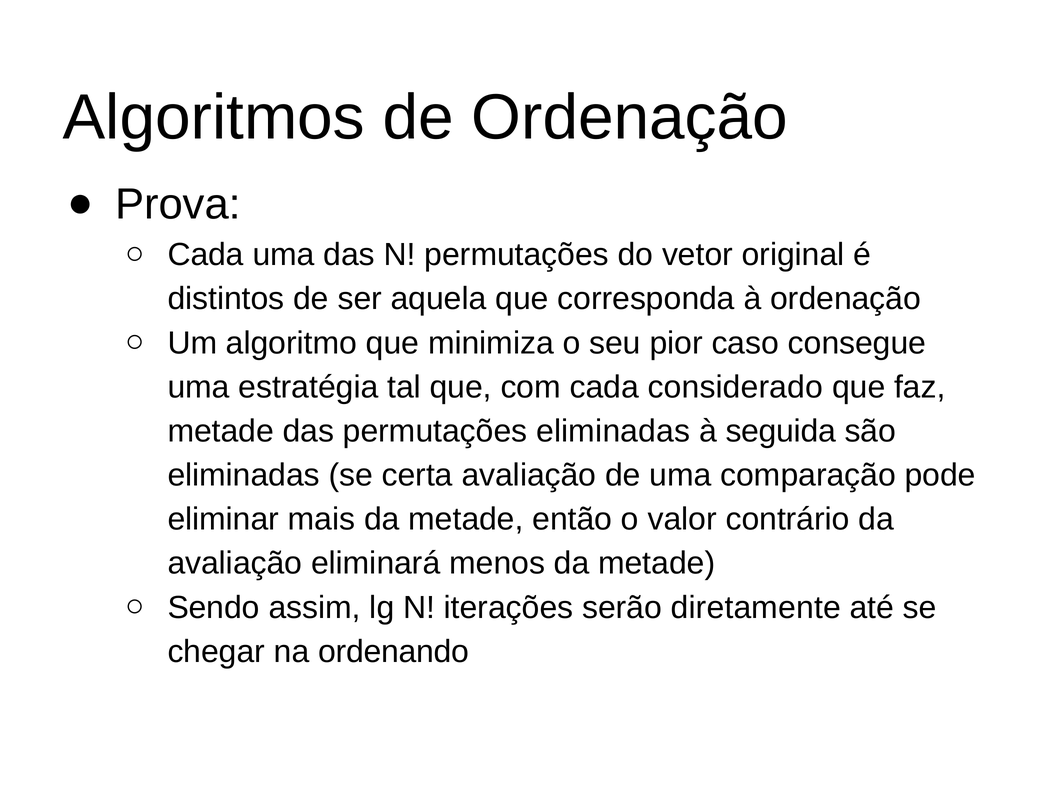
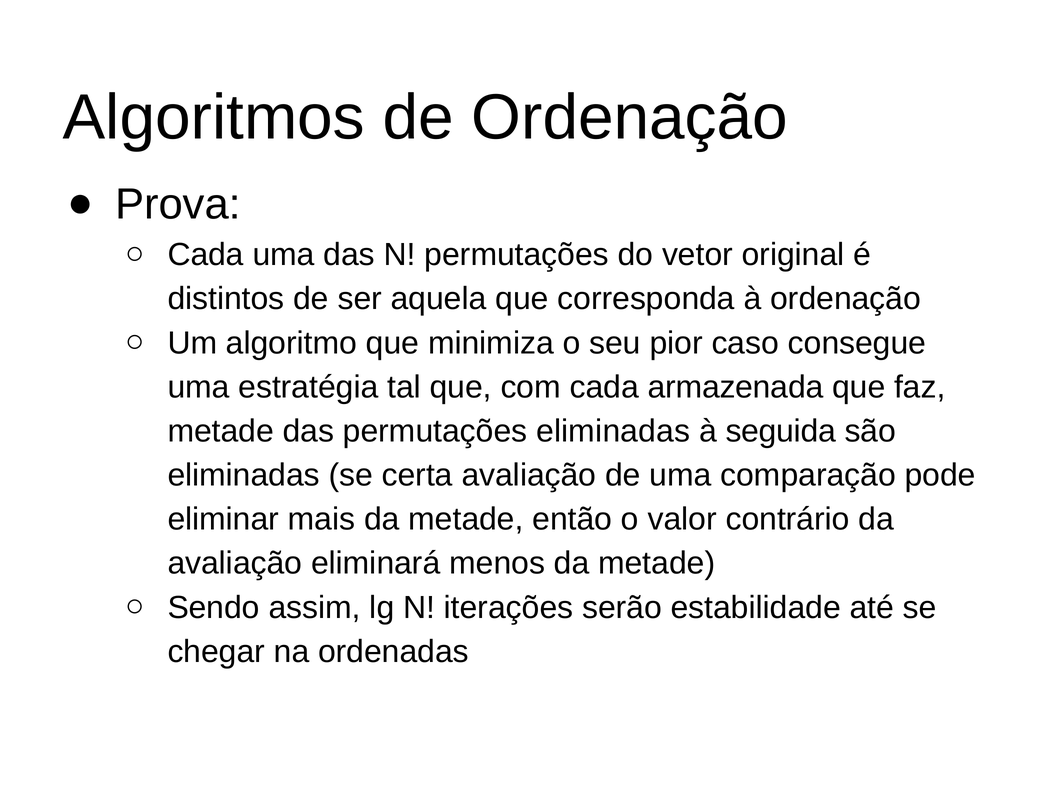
considerado: considerado -> armazenada
diretamente: diretamente -> estabilidade
ordenando: ordenando -> ordenadas
